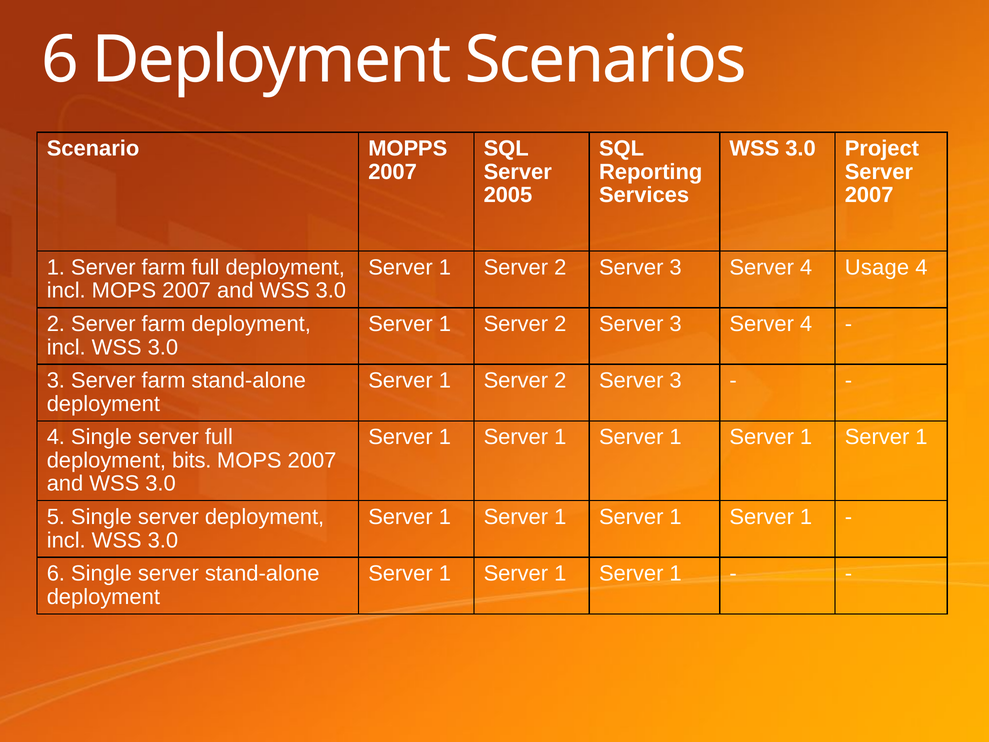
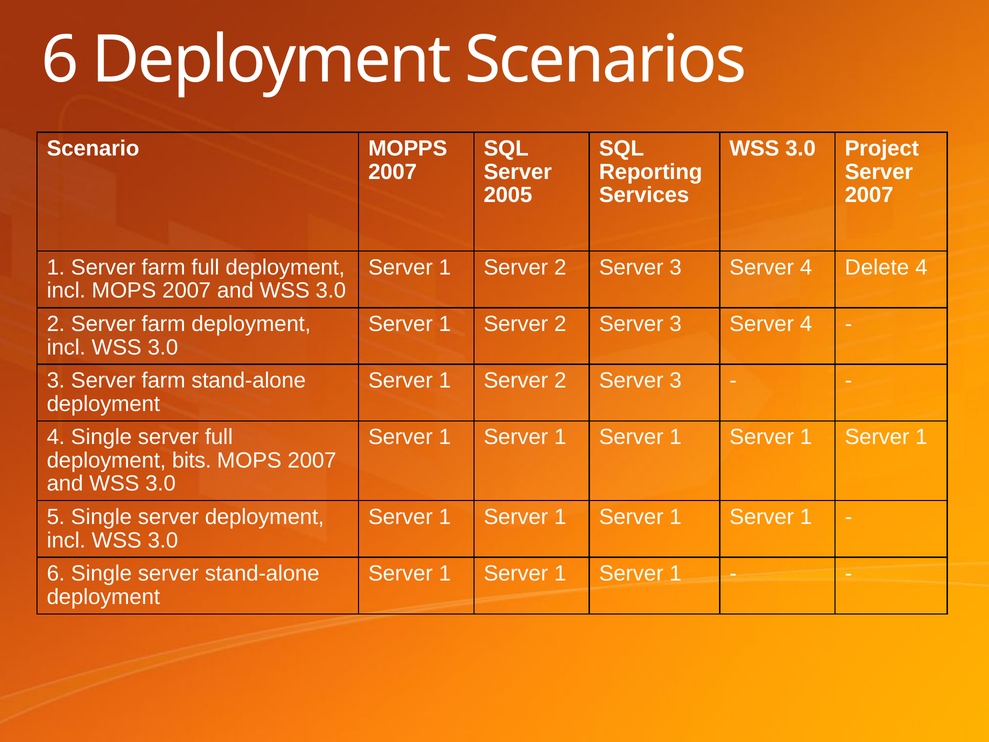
Usage: Usage -> Delete
